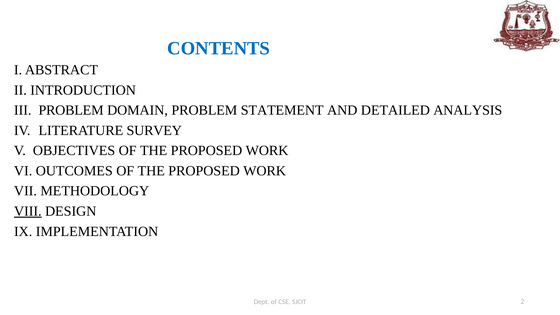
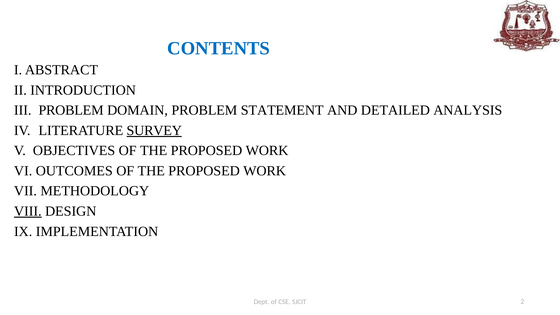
SURVEY underline: none -> present
